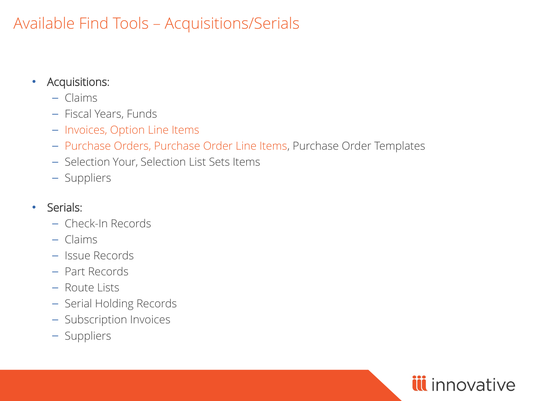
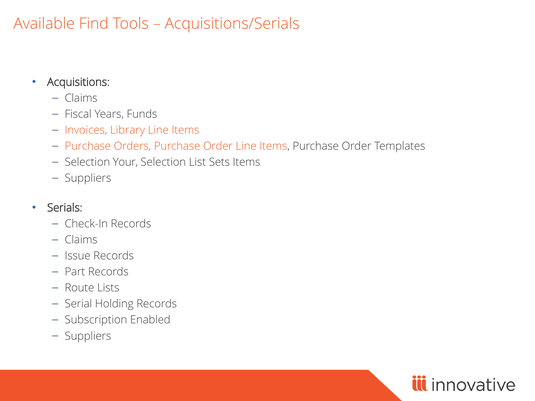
Option: Option -> Library
Subscription Invoices: Invoices -> Enabled
